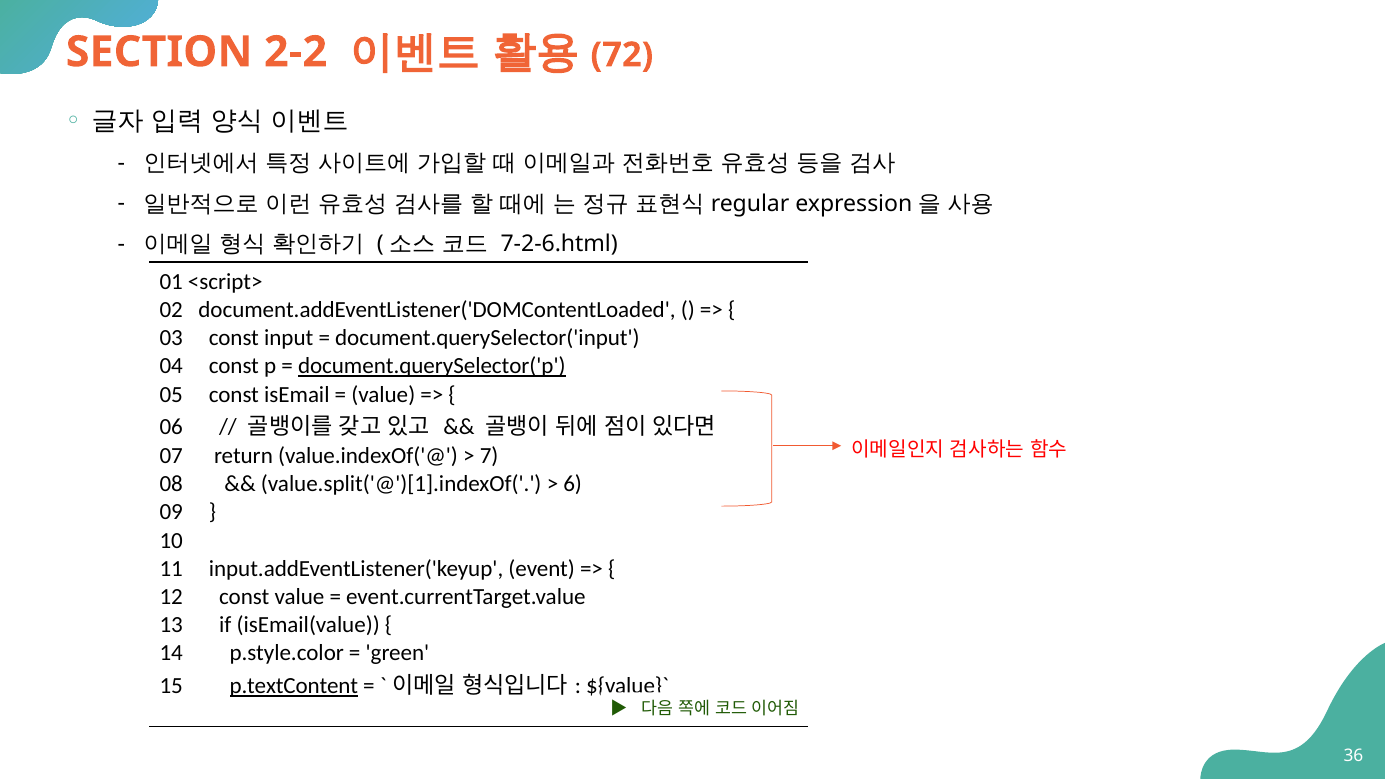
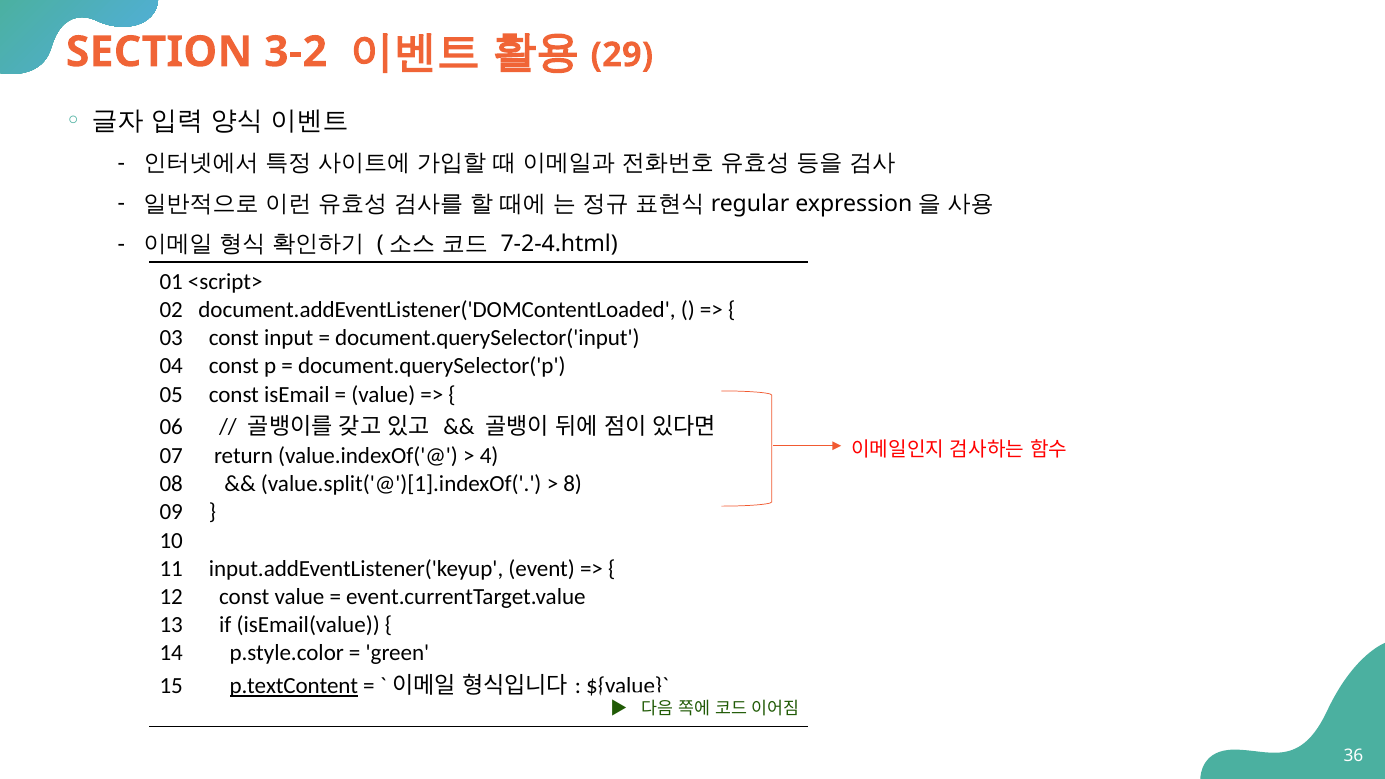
2-2: 2-2 -> 3-2
72: 72 -> 29
7-2-6.html: 7-2-6.html -> 7-2-4.html
document.querySelector('p underline: present -> none
7: 7 -> 4
6: 6 -> 8
